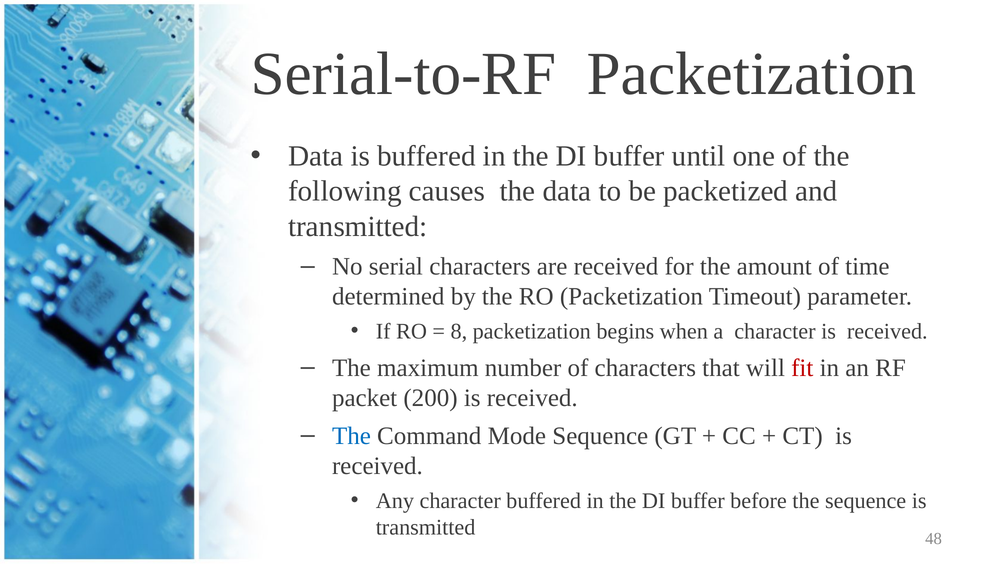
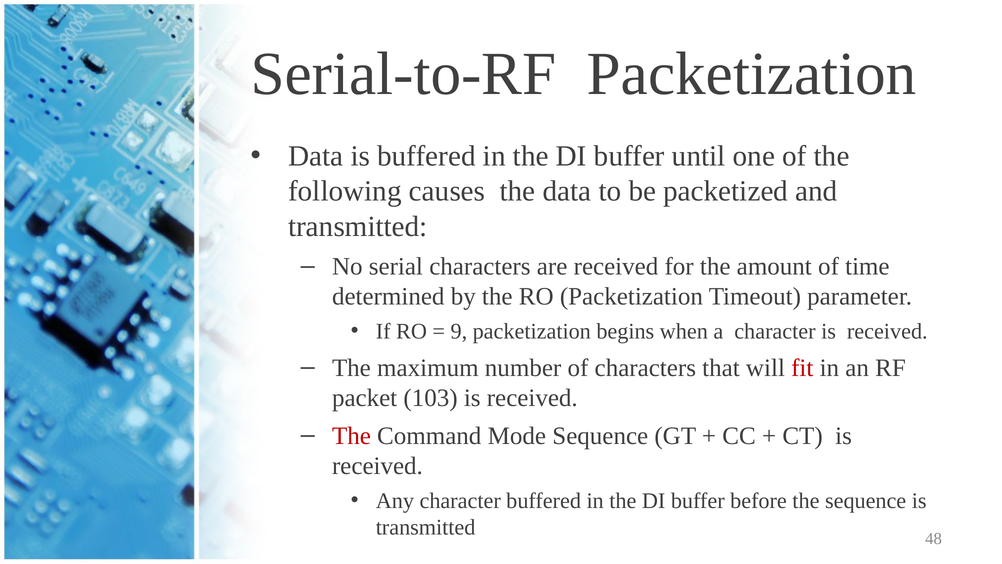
8: 8 -> 9
200: 200 -> 103
The at (351, 436) colour: blue -> red
